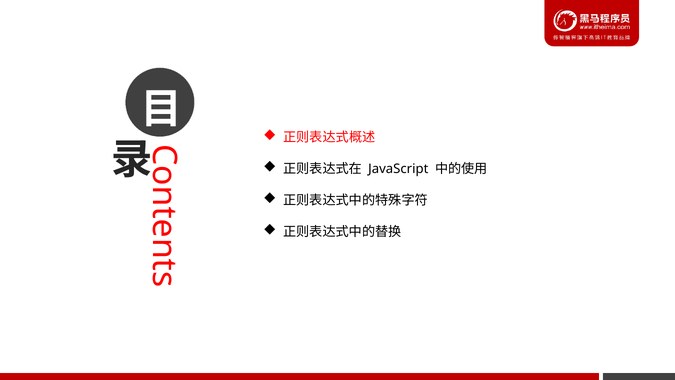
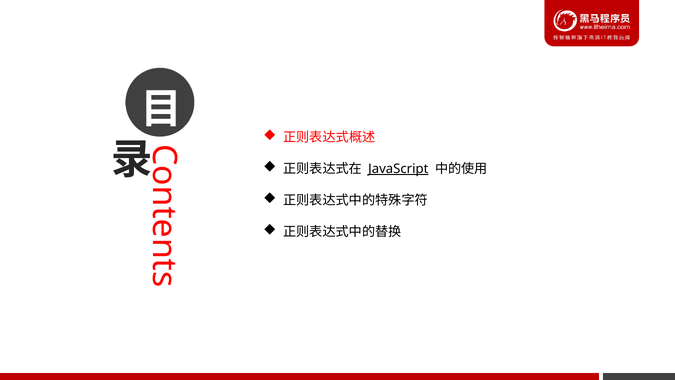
JavaScript underline: none -> present
